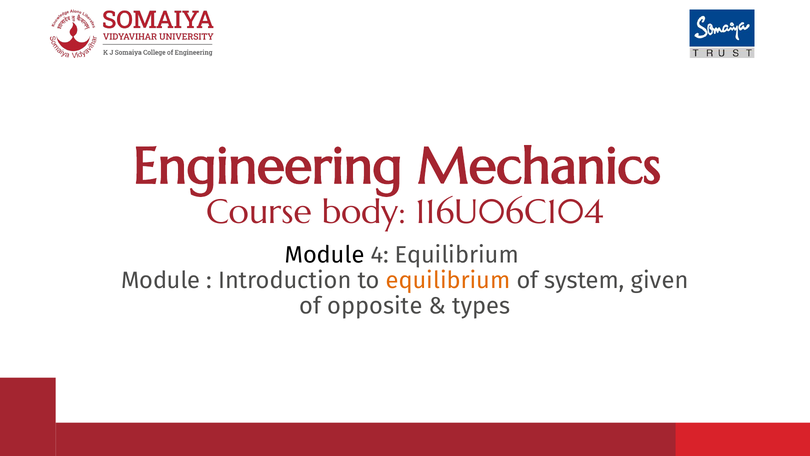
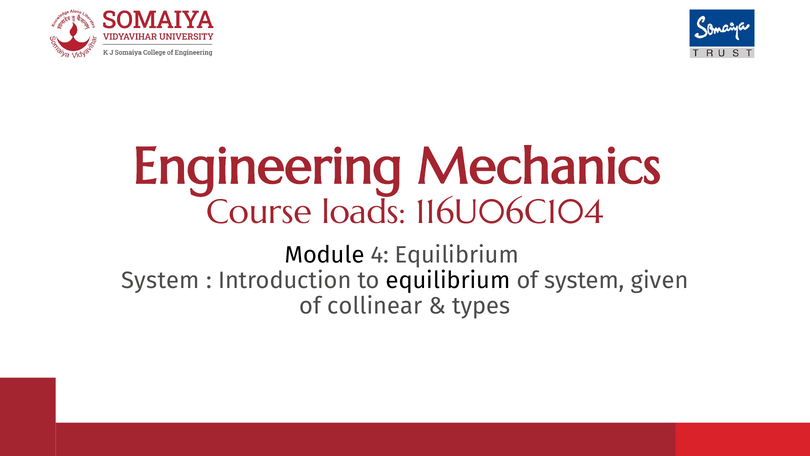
body: body -> loads
Module at (161, 280): Module -> System
equilibrium at (448, 280) colour: orange -> black
opposite: opposite -> collinear
